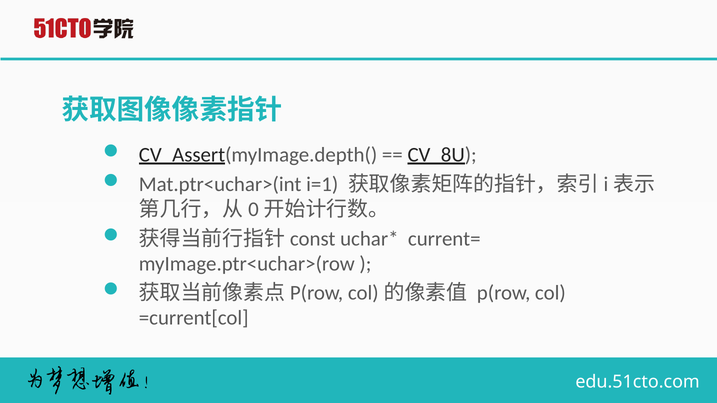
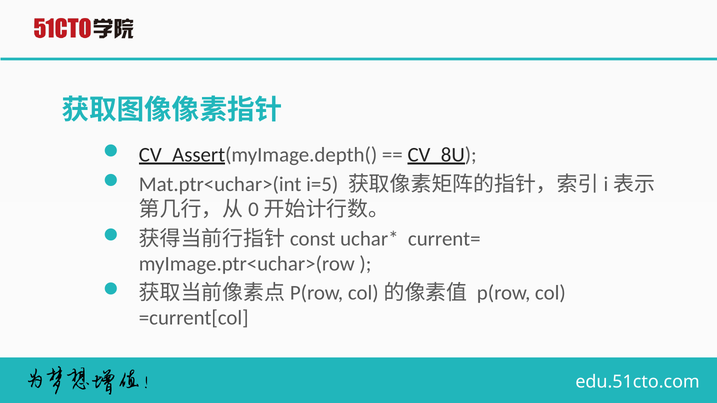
i=1: i=1 -> i=5
